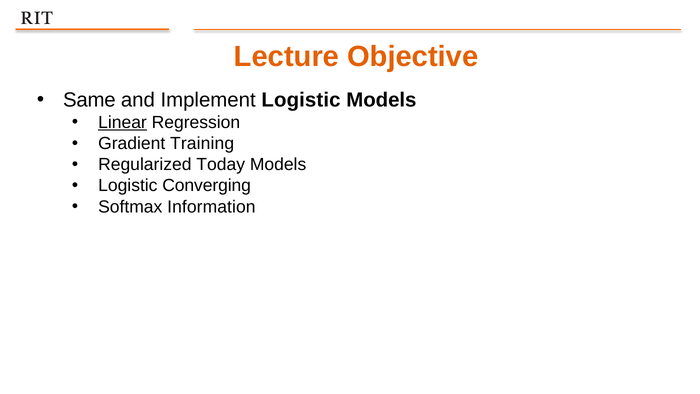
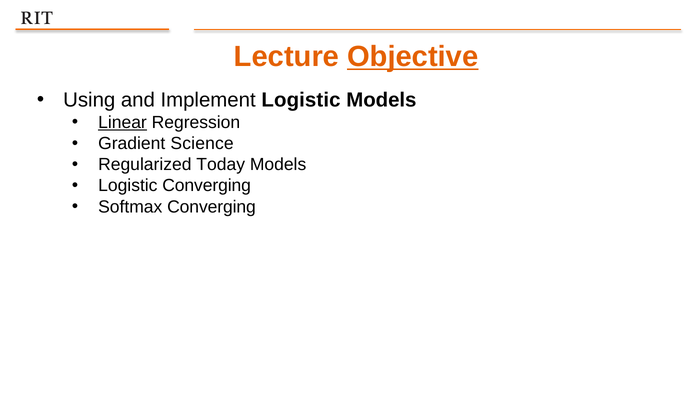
Objective underline: none -> present
Same: Same -> Using
Training: Training -> Science
Softmax Information: Information -> Converging
